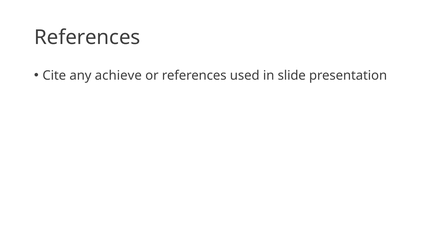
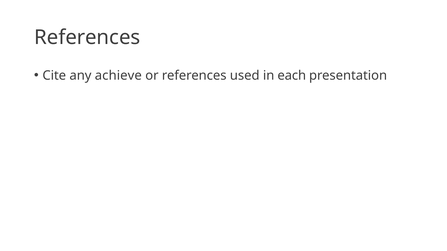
slide: slide -> each
